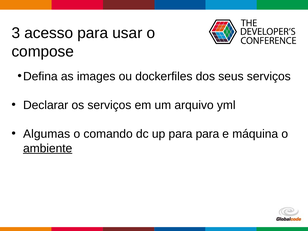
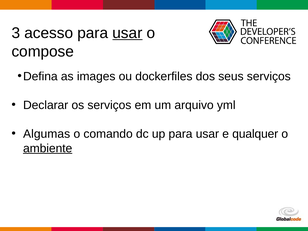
usar at (127, 33) underline: none -> present
up para para: para -> usar
máquina: máquina -> qualquer
